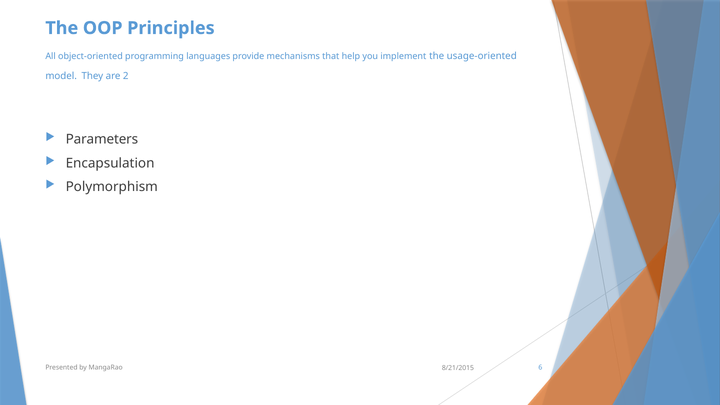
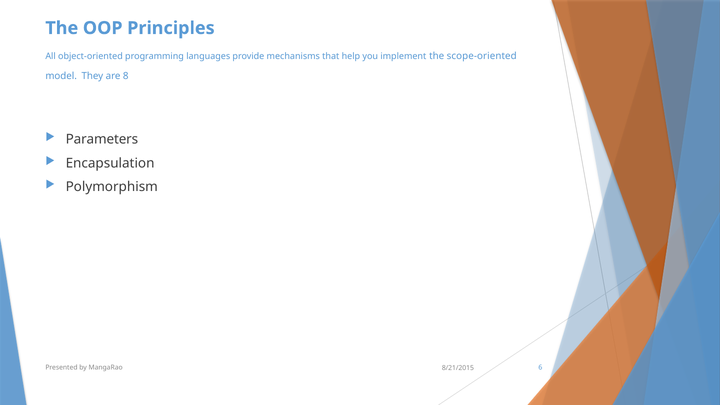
usage-oriented: usage-oriented -> scope-oriented
2: 2 -> 8
